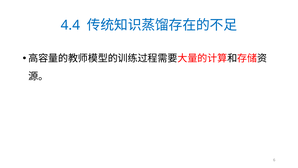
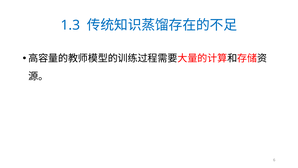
4.4: 4.4 -> 1.3
